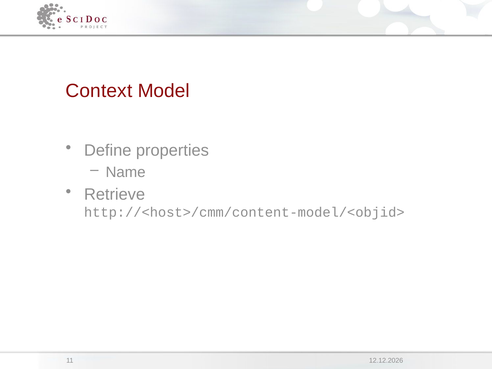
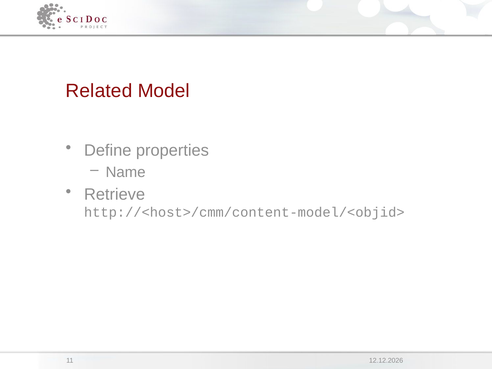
Context: Context -> Related
